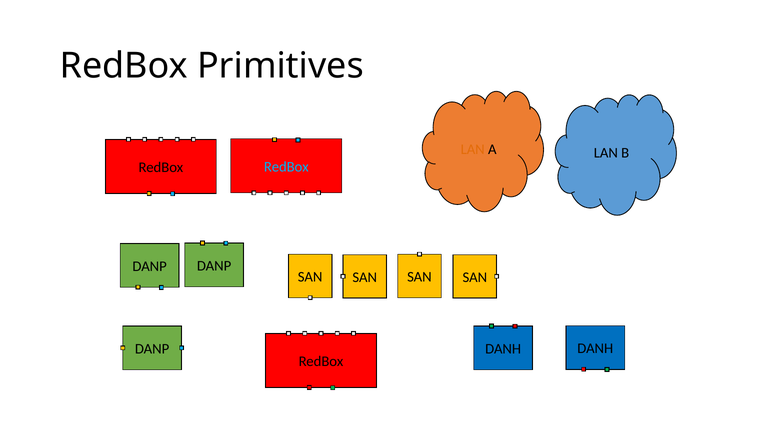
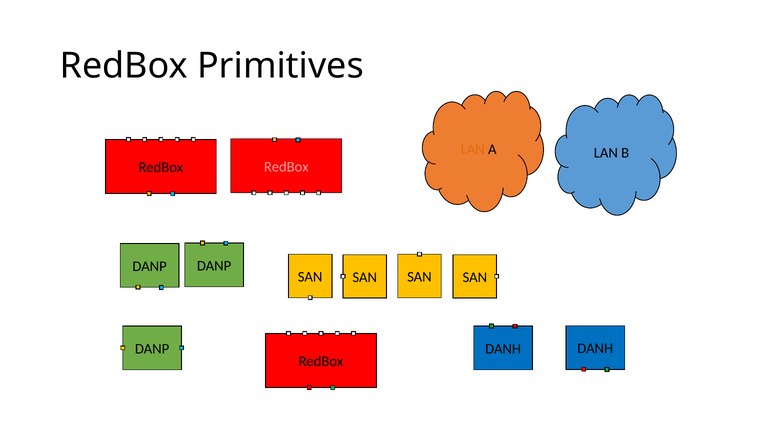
RedBox at (286, 167) colour: light blue -> pink
